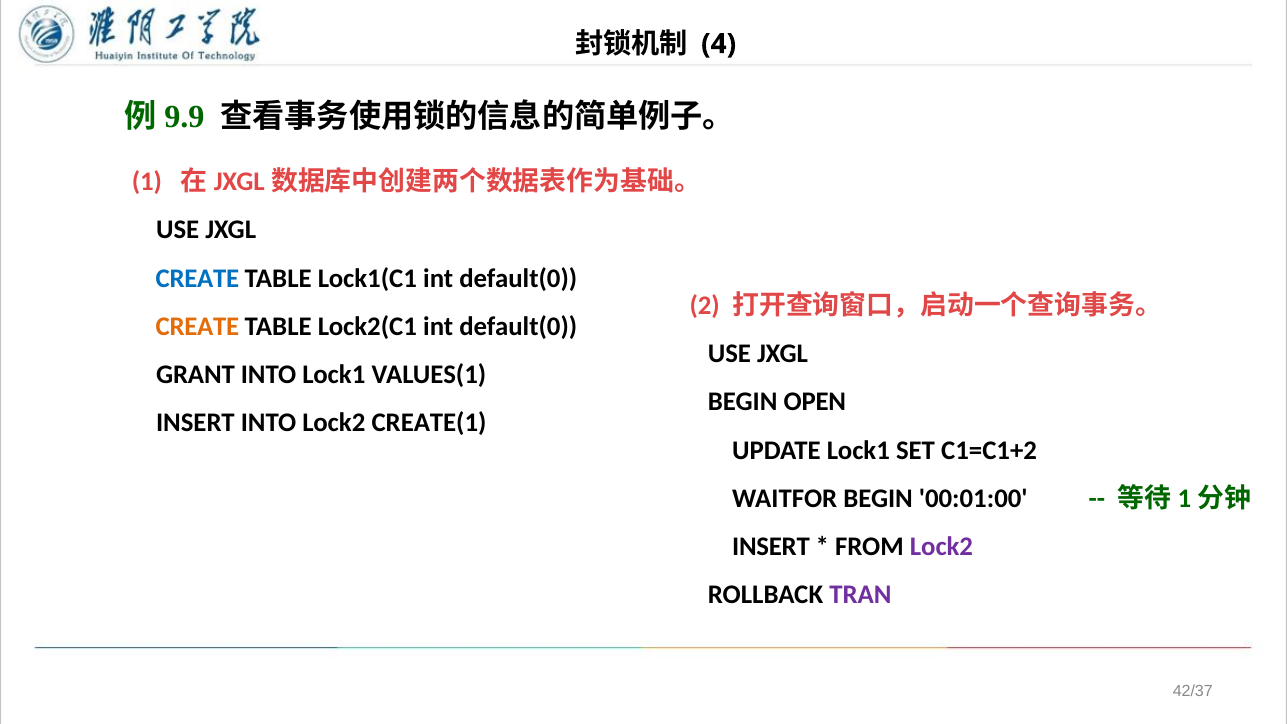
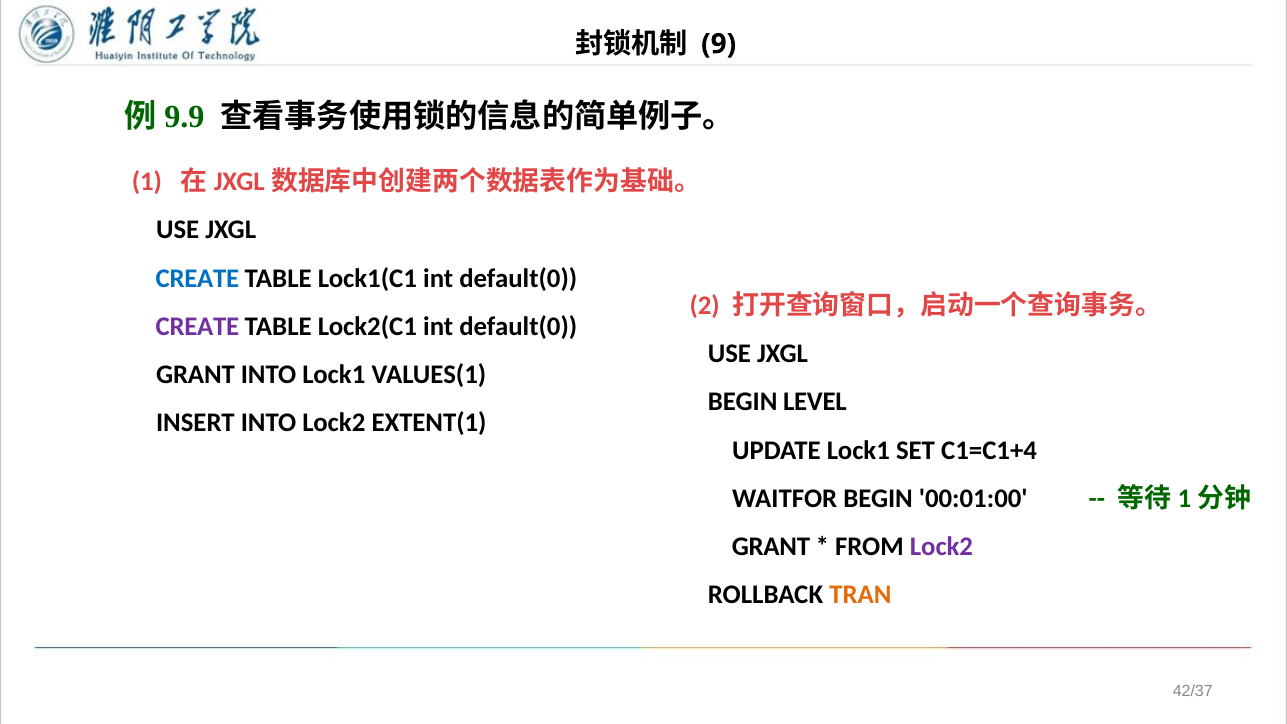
4: 4 -> 9
CREATE at (197, 326) colour: orange -> purple
OPEN: OPEN -> LEVEL
CREATE(1: CREATE(1 -> EXTENT(1
C1=C1+2: C1=C1+2 -> C1=C1+4
INSERT at (771, 547): INSERT -> GRANT
TRAN colour: purple -> orange
